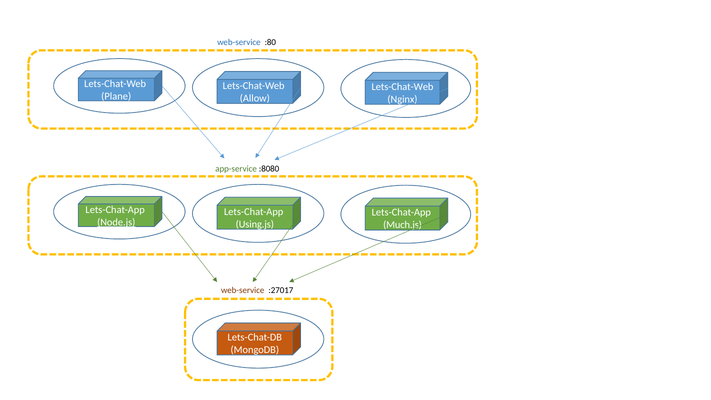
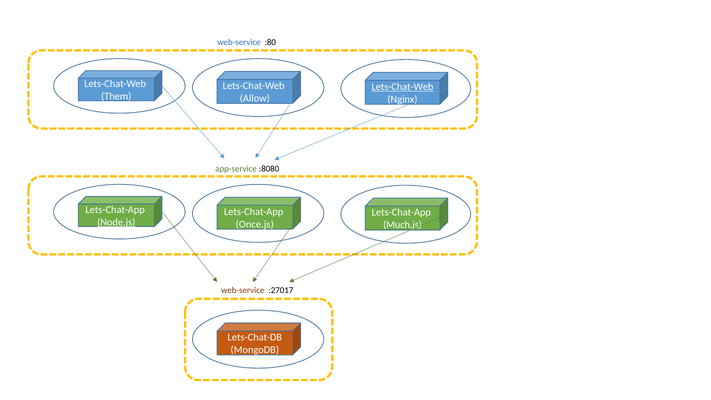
Lets-Chat-Web at (402, 87) underline: none -> present
Plane: Plane -> Them
Using.js: Using.js -> Once.js
